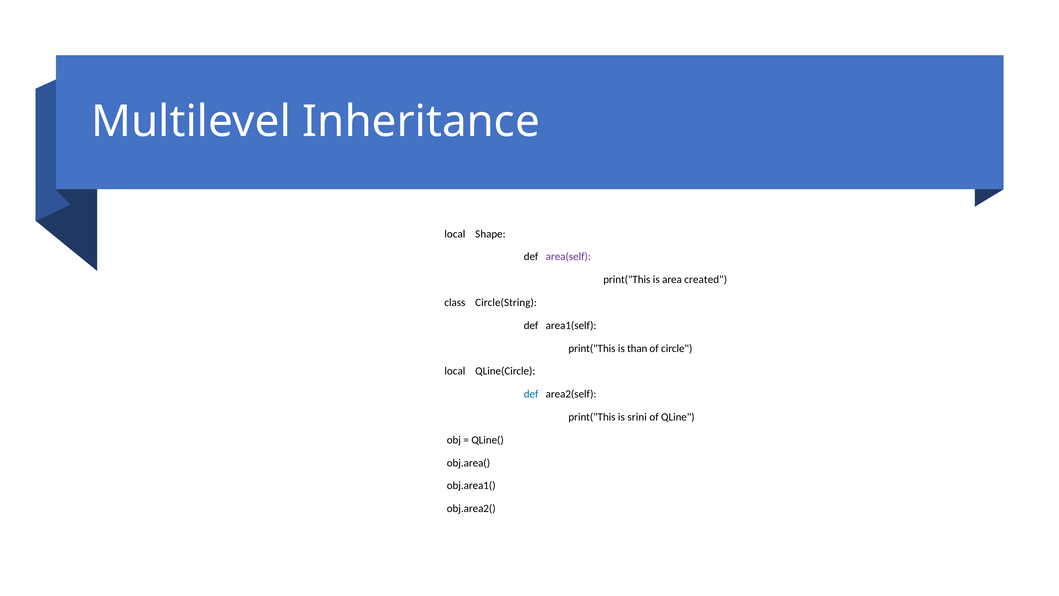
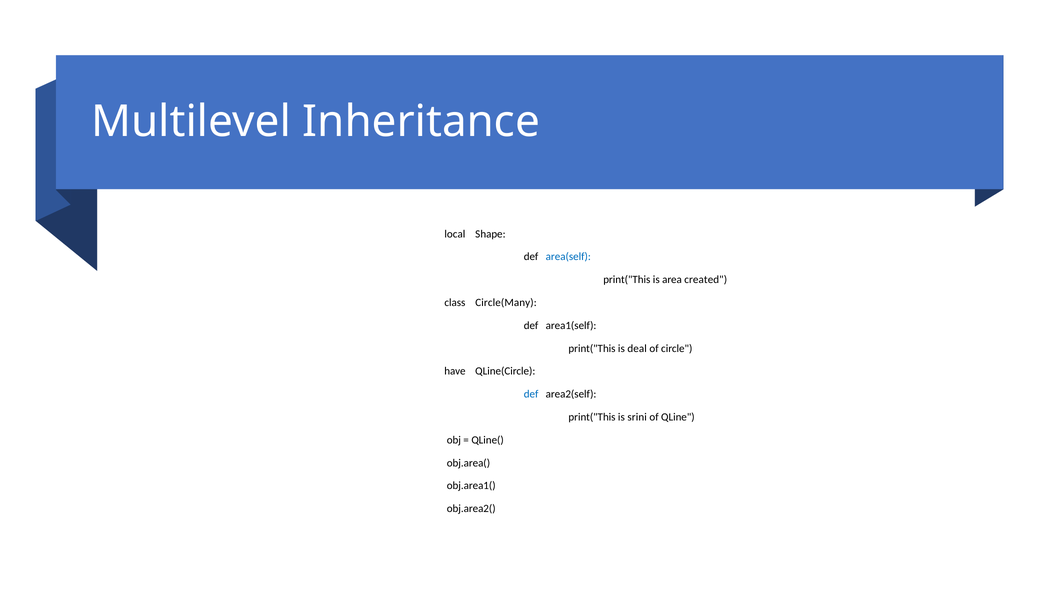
area(self colour: purple -> blue
Circle(String: Circle(String -> Circle(Many
than: than -> deal
local at (455, 371): local -> have
